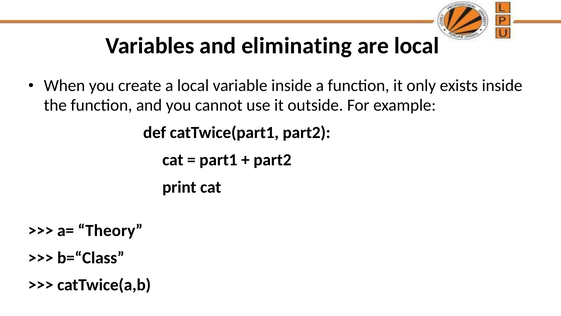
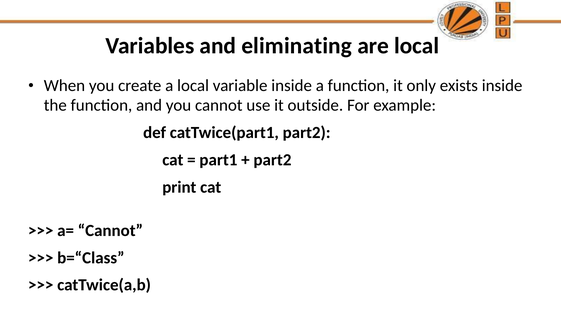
a= Theory: Theory -> Cannot
